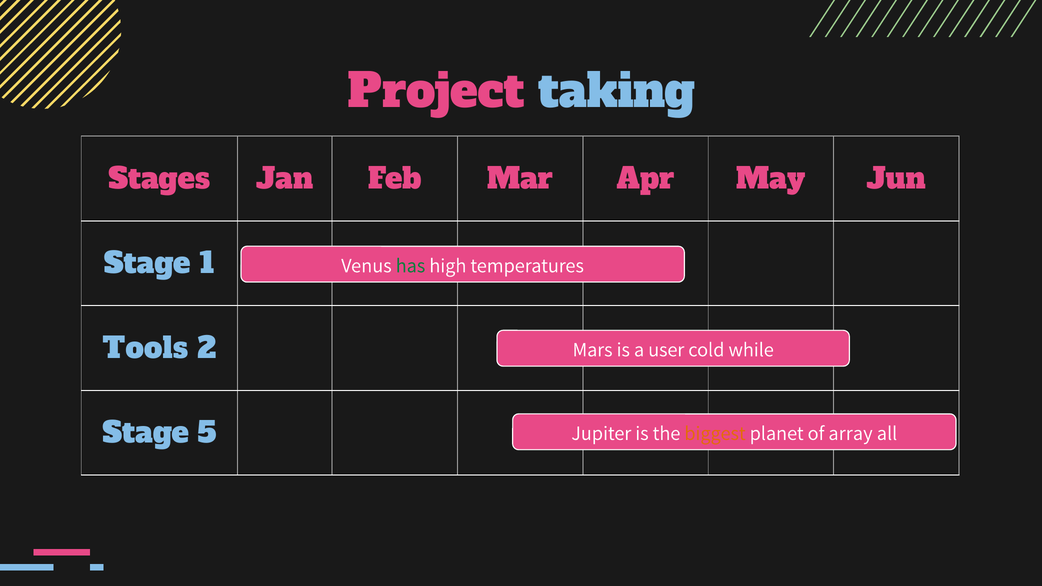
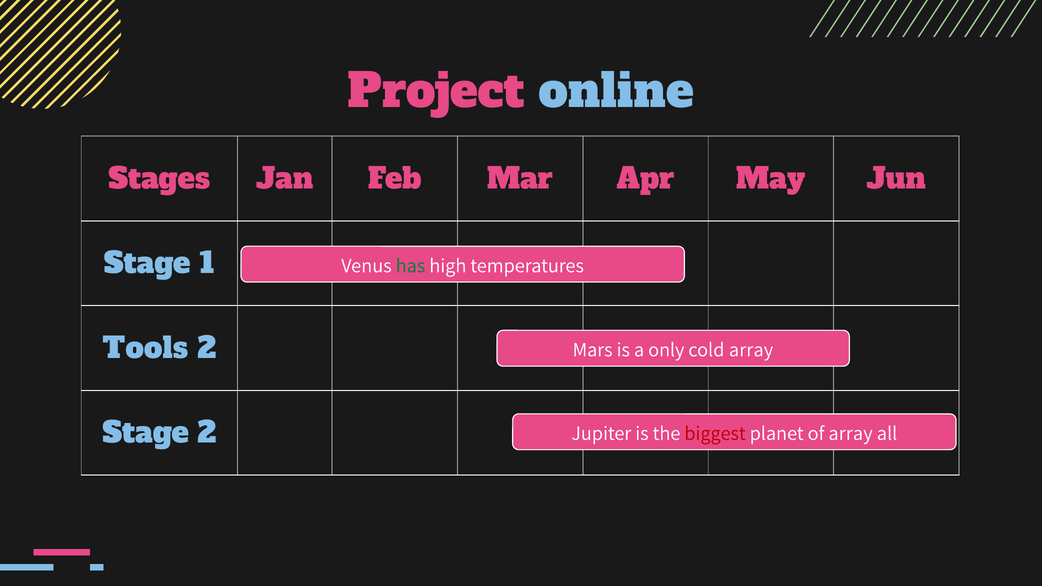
taking: taking -> online
user: user -> only
cold while: while -> array
Stage 5: 5 -> 2
biggest colour: orange -> red
